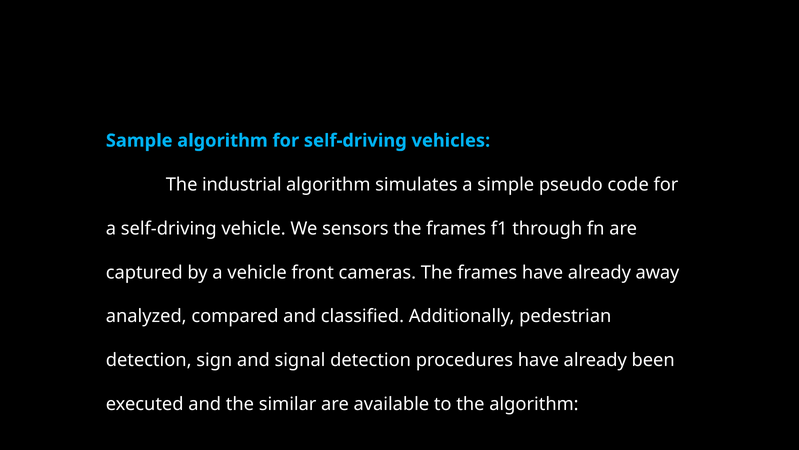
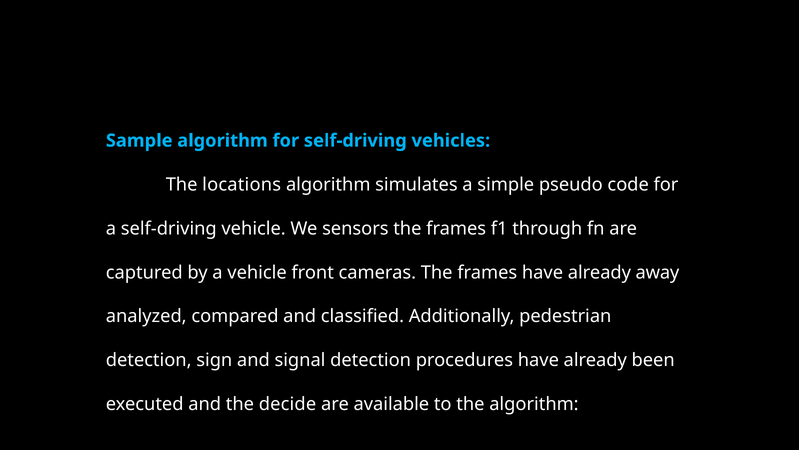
industrial: industrial -> locations
similar: similar -> decide
